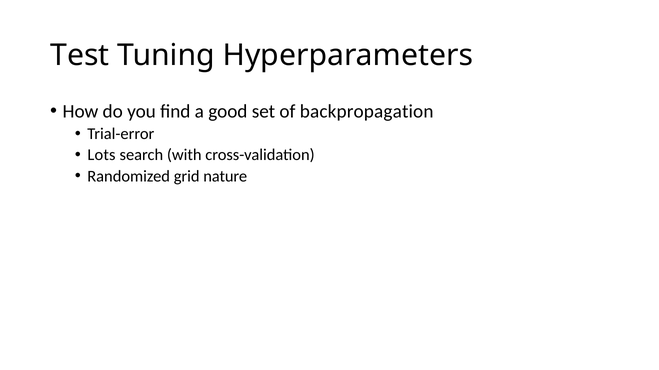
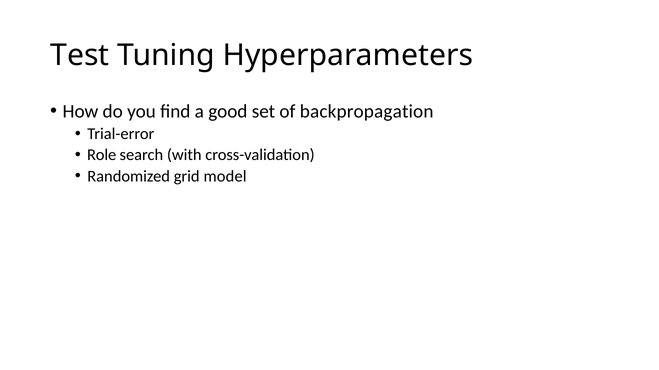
Lots: Lots -> Role
nature: nature -> model
